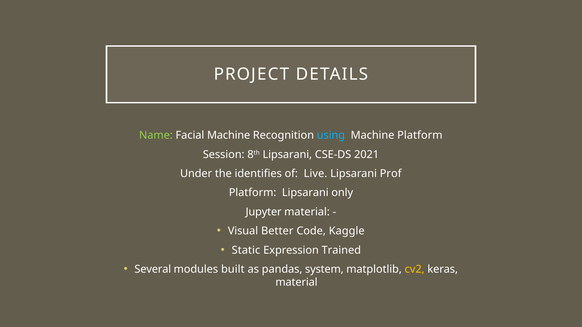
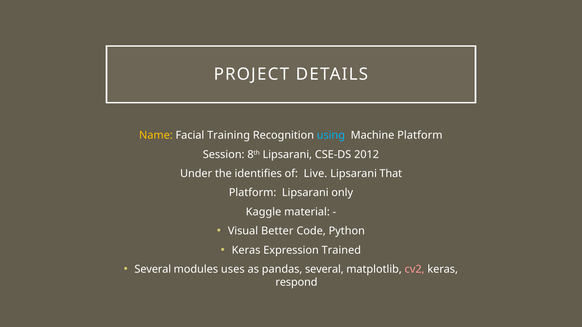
Name colour: light green -> yellow
Facial Machine: Machine -> Training
2021: 2021 -> 2012
Prof: Prof -> That
Jupyter: Jupyter -> Kaggle
Kaggle: Kaggle -> Python
Static at (246, 250): Static -> Keras
built: built -> uses
pandas system: system -> several
cv2 colour: yellow -> pink
material at (296, 283): material -> respond
